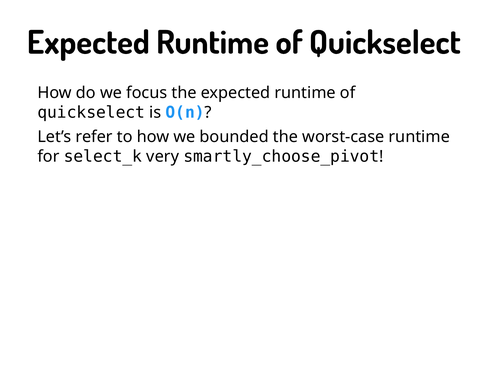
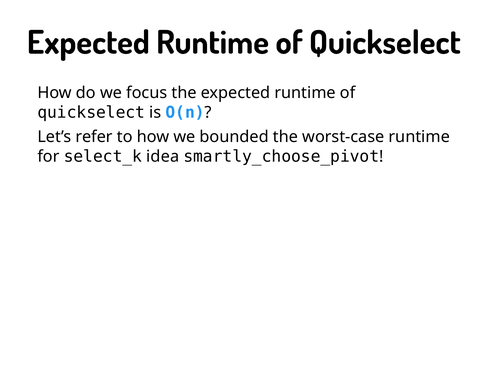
very: very -> idea
